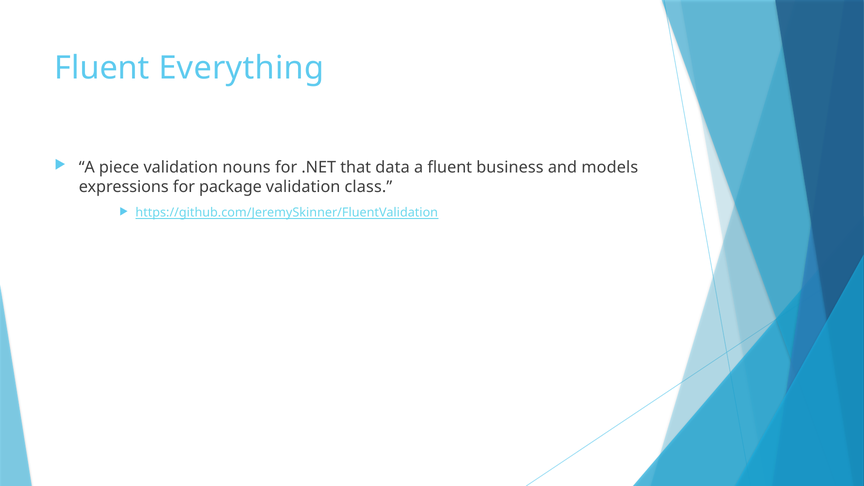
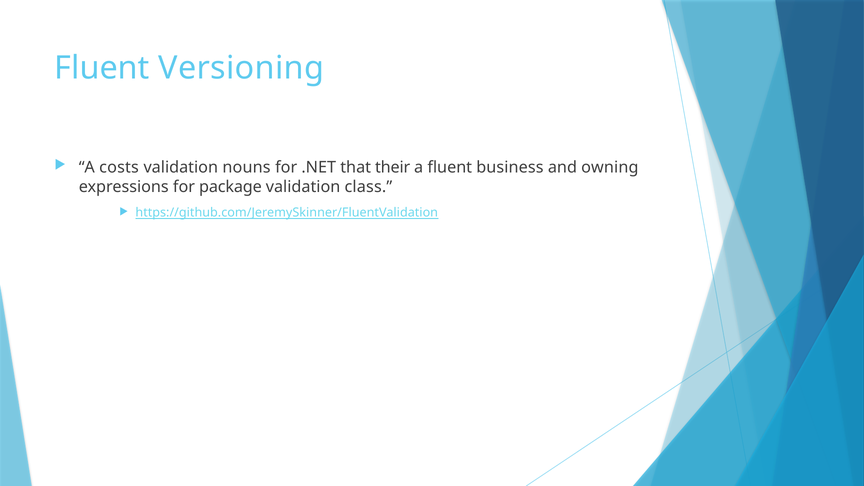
Everything: Everything -> Versioning
piece: piece -> costs
data: data -> their
models: models -> owning
